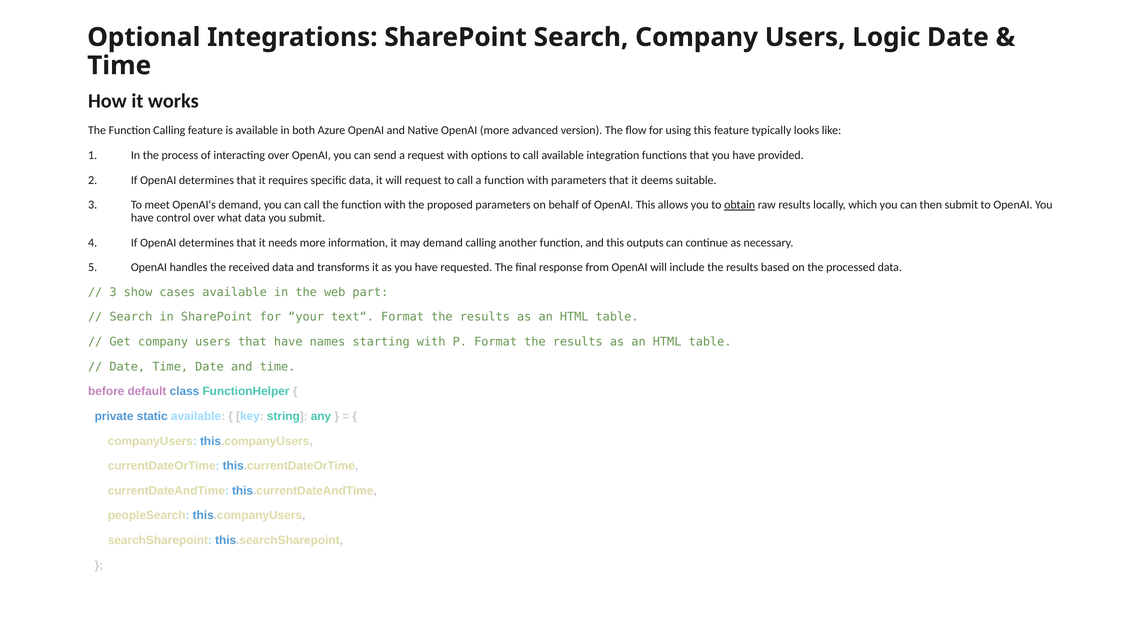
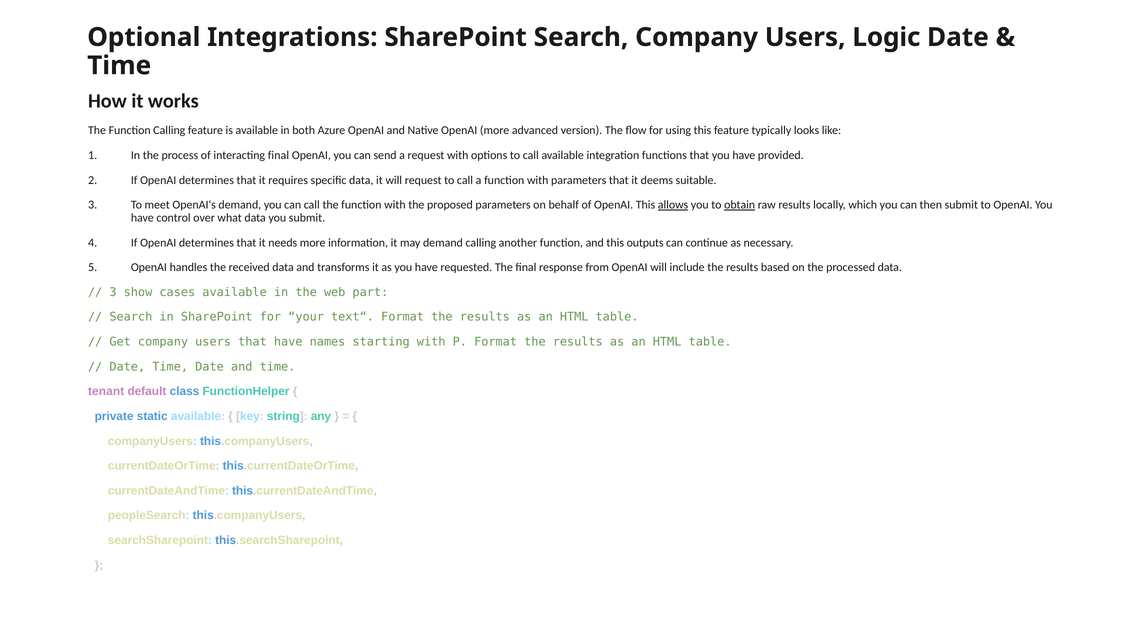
interacting over: over -> final
allows underline: none -> present
before: before -> tenant
